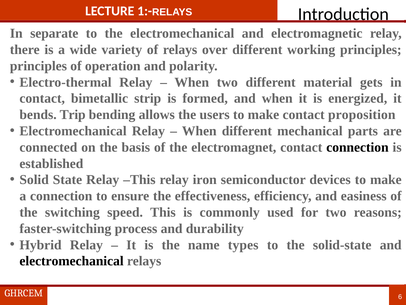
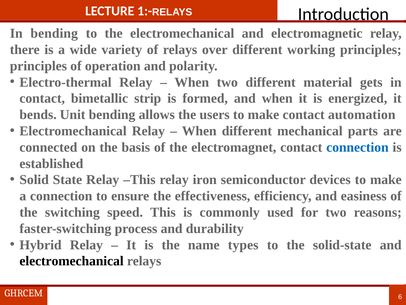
In separate: separate -> bending
Trip: Trip -> Unit
proposition: proposition -> automation
connection at (357, 147) colour: black -> blue
